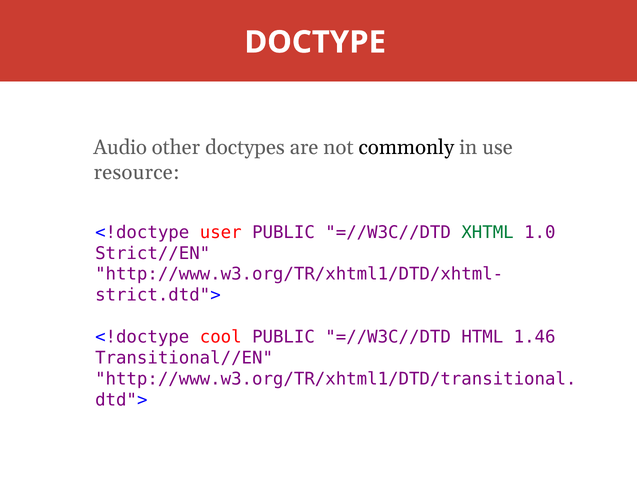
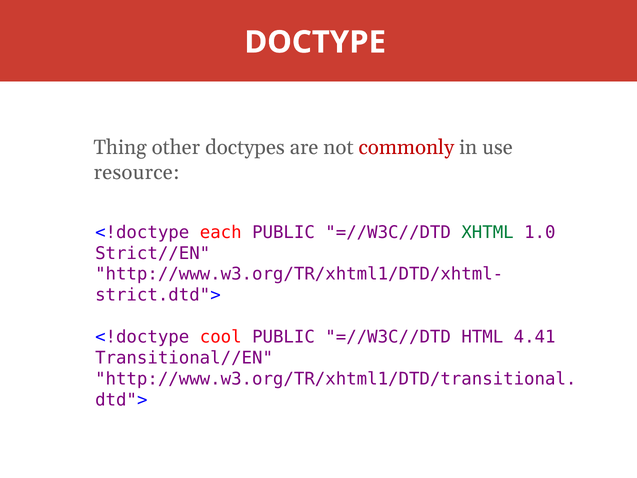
Audio: Audio -> Thing
commonly colour: black -> red
user: user -> each
1.46: 1.46 -> 4.41
